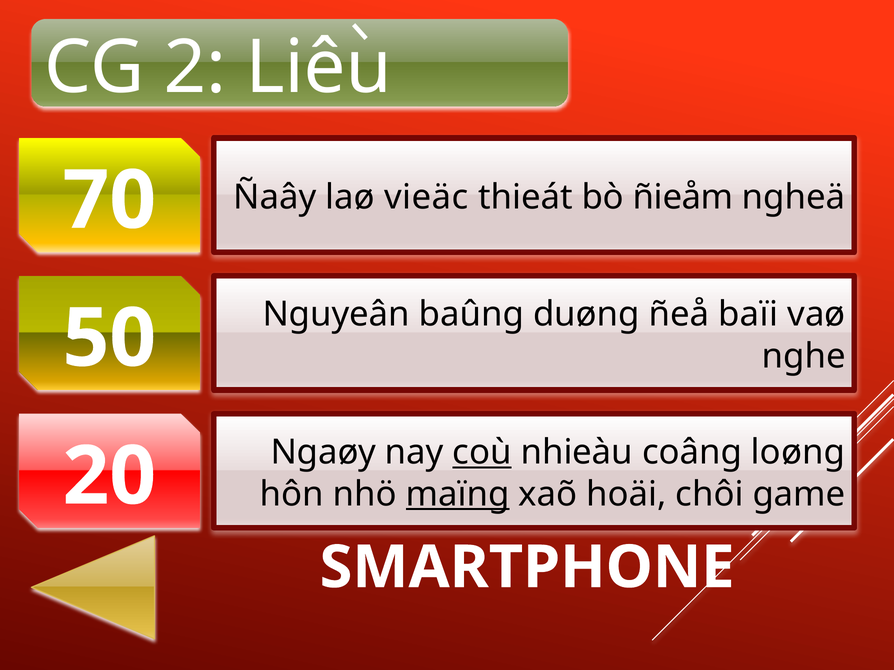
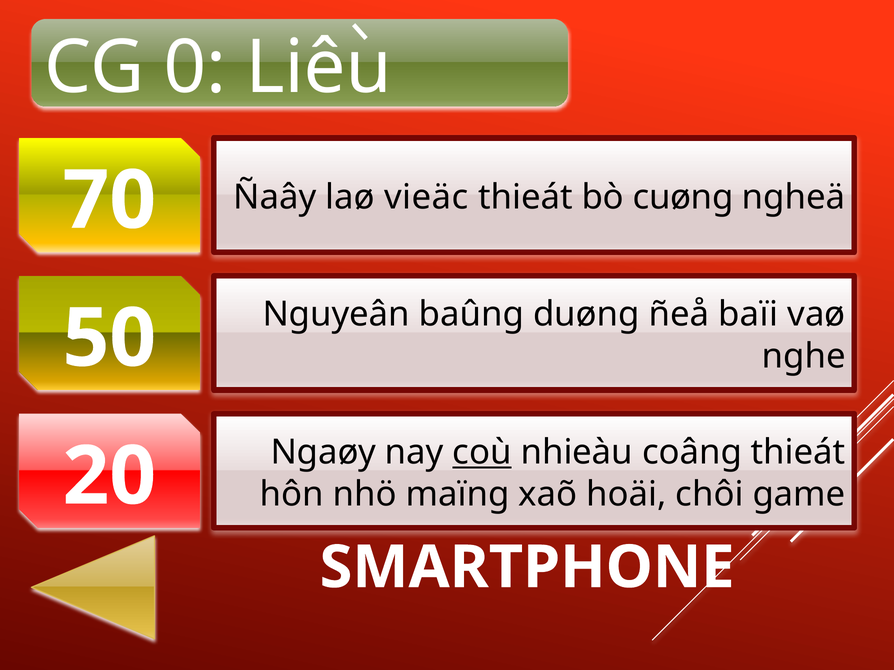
2: 2 -> 0
ñieåm: ñieåm -> cuøng
coâng loøng: loøng -> thieát
maïng underline: present -> none
